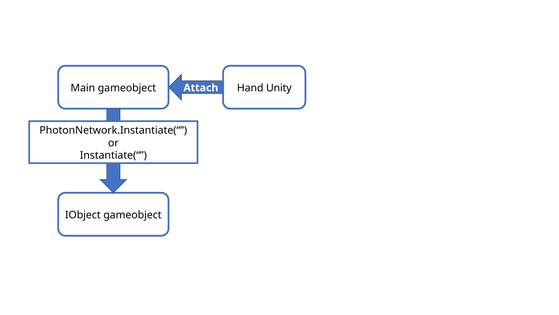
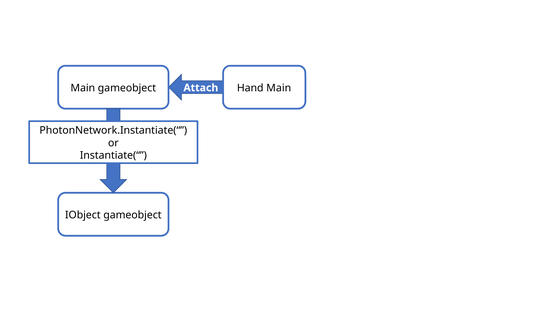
Hand Unity: Unity -> Main
